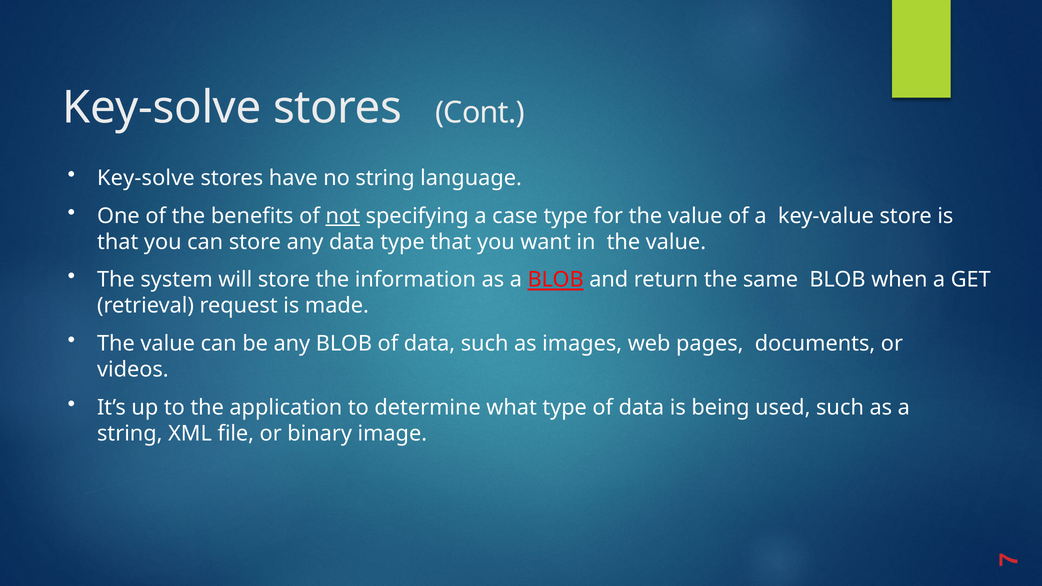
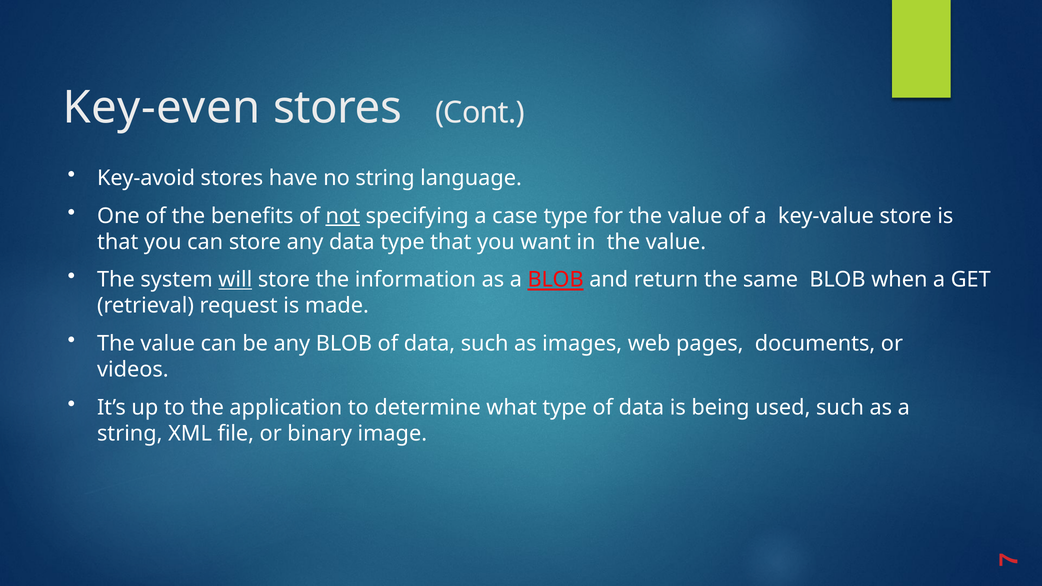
Key-solve at (162, 108): Key-solve -> Key-even
Key-solve at (146, 178): Key-solve -> Key-avoid
will underline: none -> present
